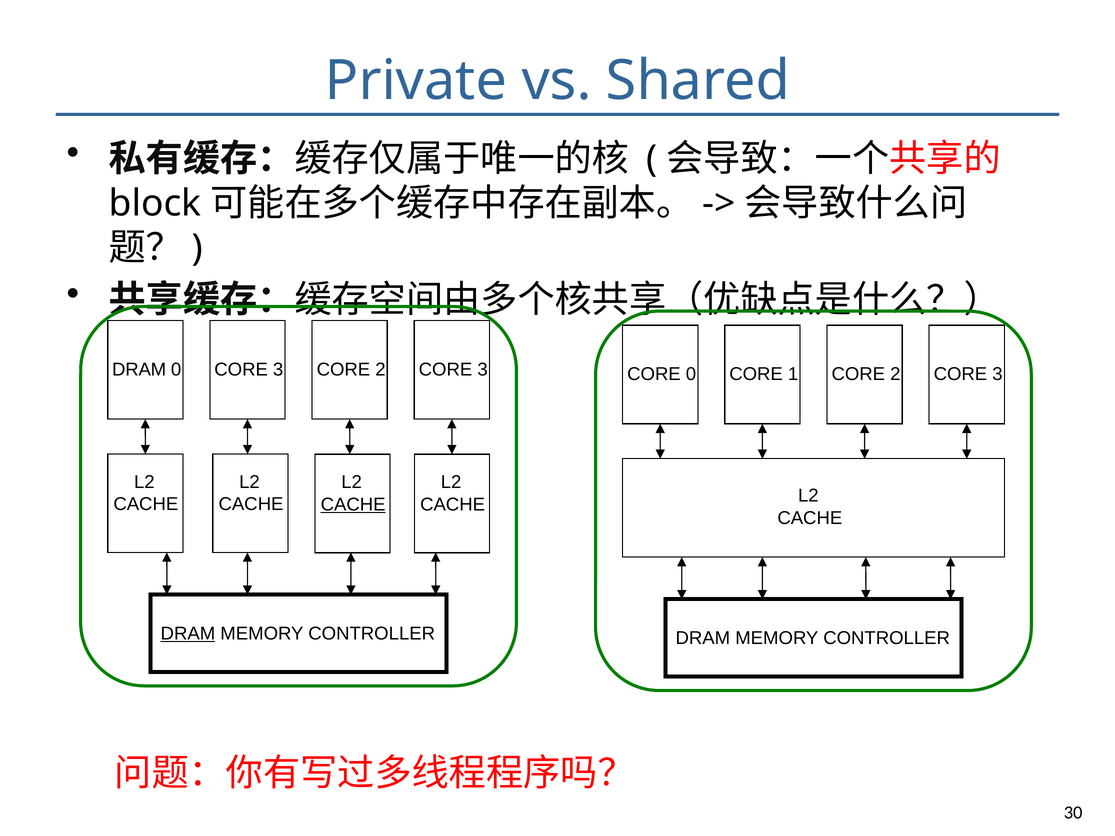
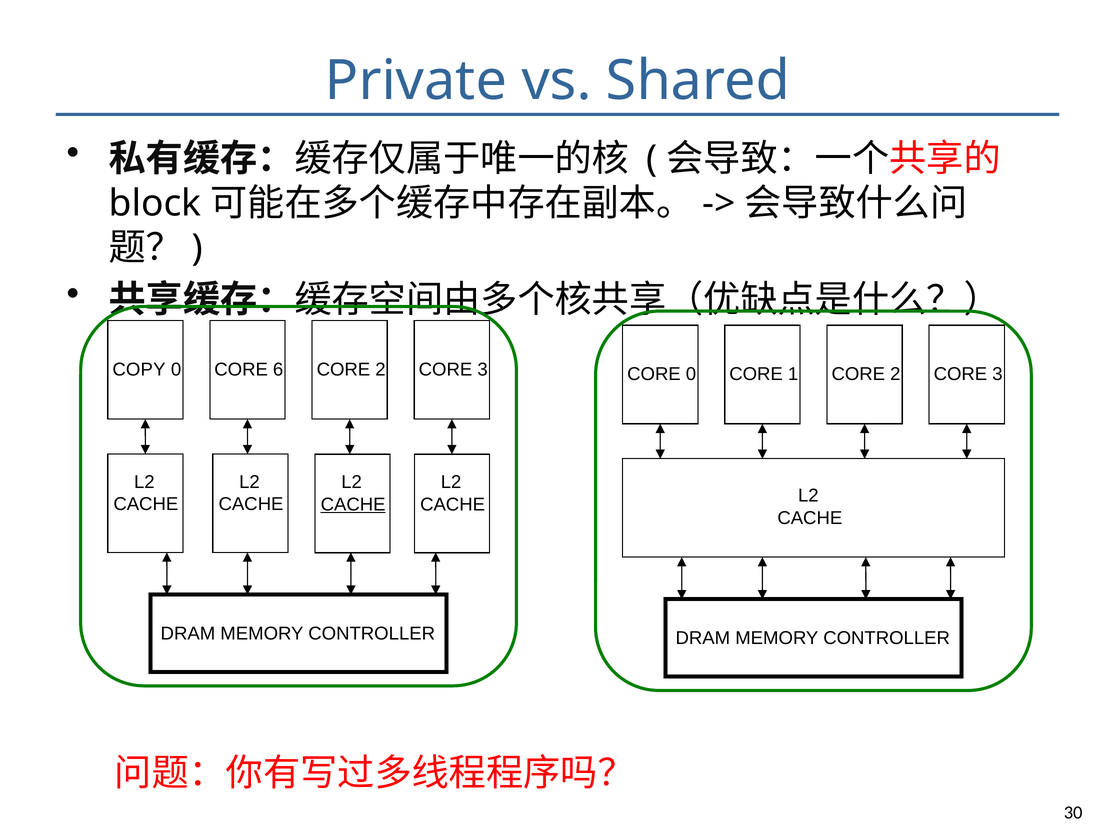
DRAM at (139, 370): DRAM -> COPY
0 CORE 3: 3 -> 6
DRAM at (188, 634) underline: present -> none
